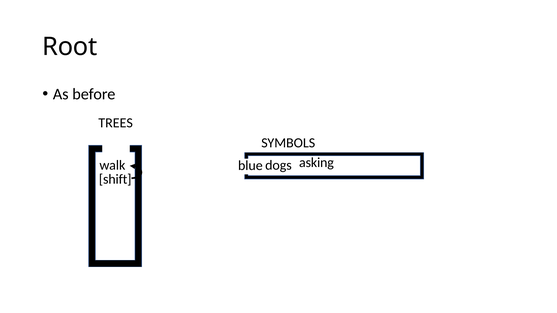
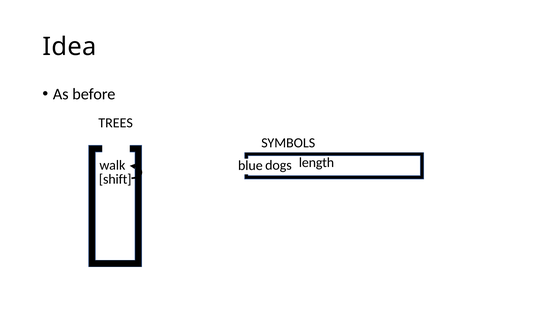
Root: Root -> Idea
asking: asking -> length
